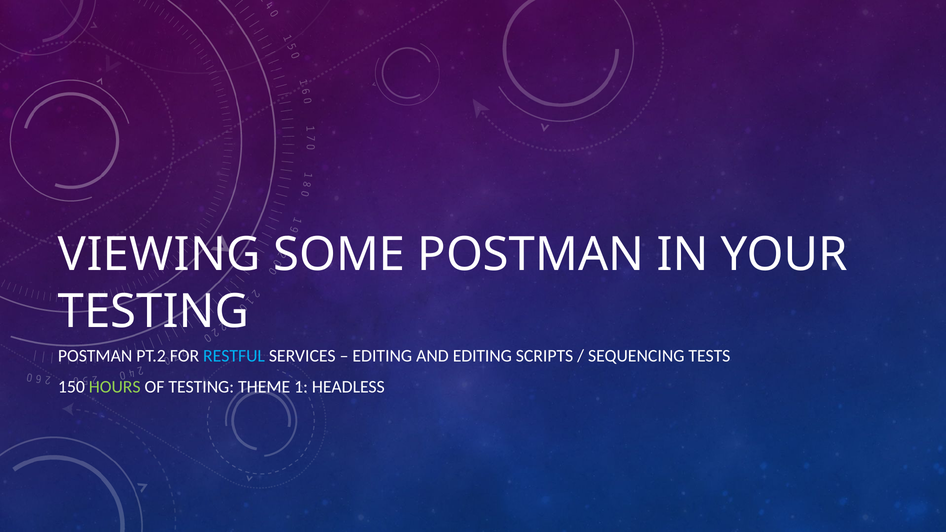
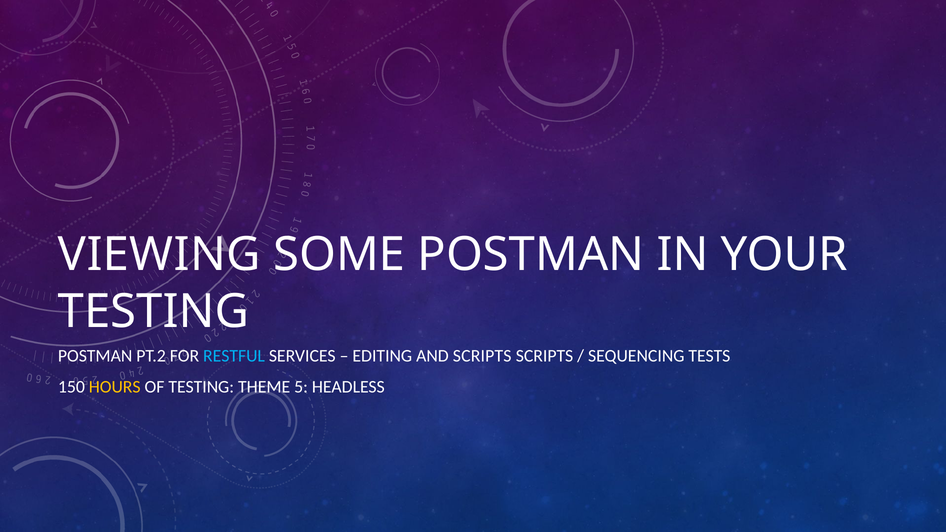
AND EDITING: EDITING -> SCRIPTS
HOURS colour: light green -> yellow
1: 1 -> 5
